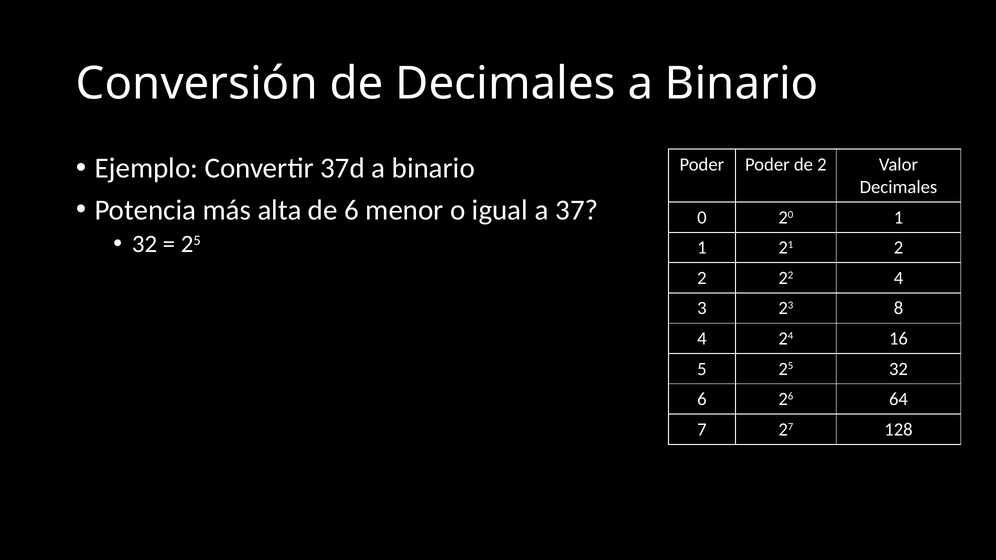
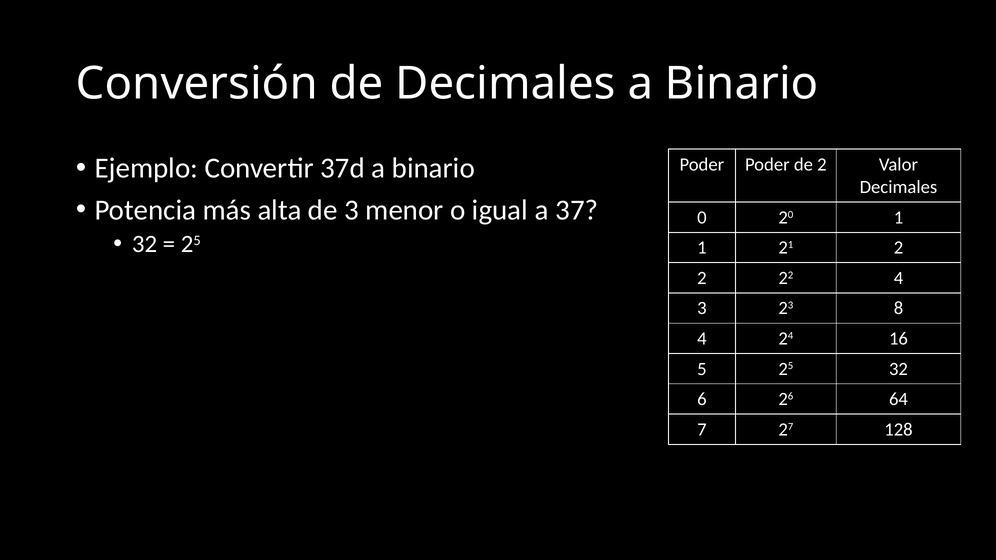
de 6: 6 -> 3
